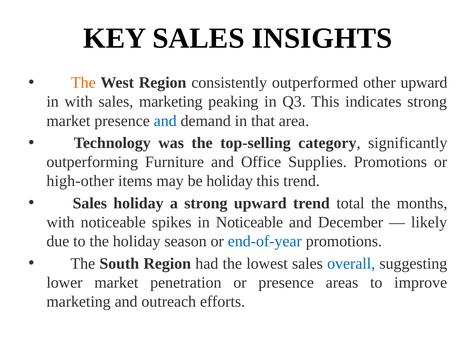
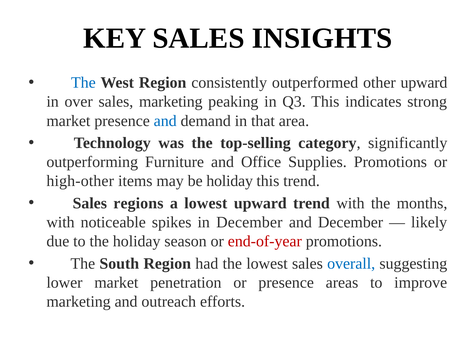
The at (83, 83) colour: orange -> blue
in with: with -> over
Sales holiday: holiday -> regions
a strong: strong -> lowest
trend total: total -> with
in Noticeable: Noticeable -> December
end-of-year colour: blue -> red
